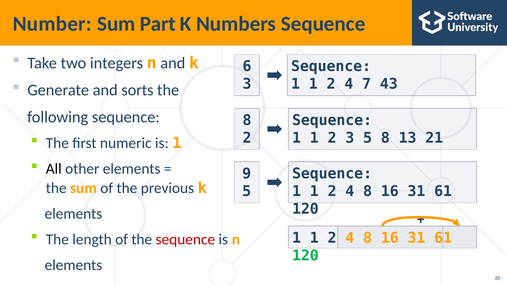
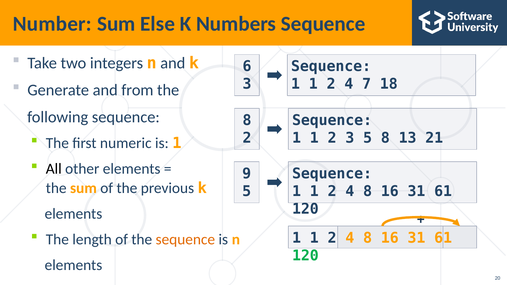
Part: Part -> Else
43: 43 -> 18
sorts: sorts -> from
sequence at (185, 240) colour: red -> orange
